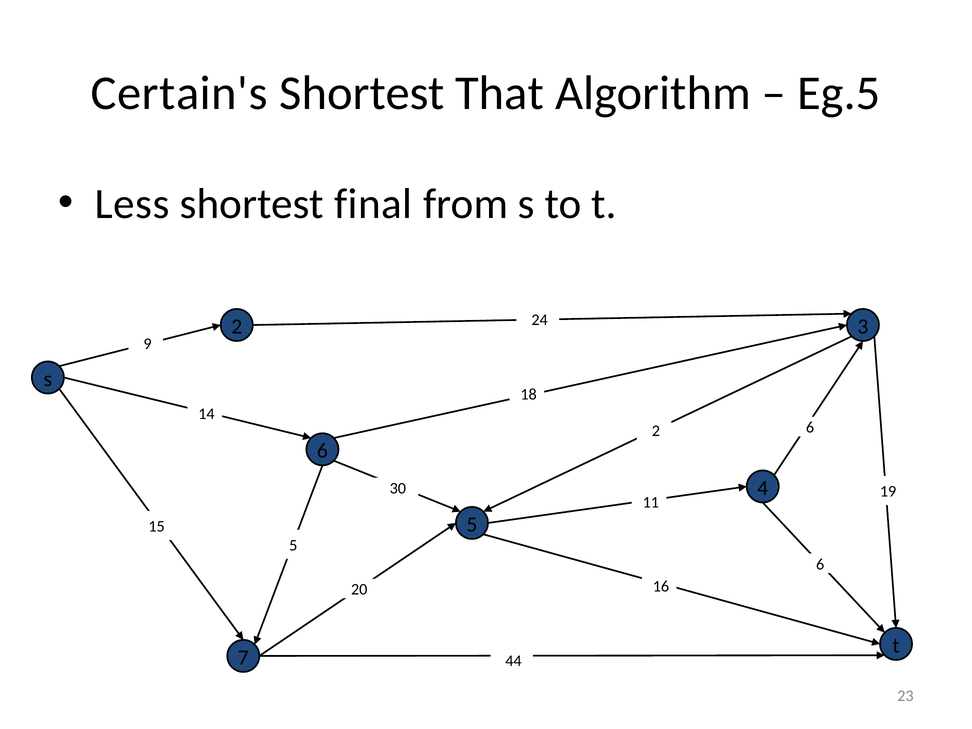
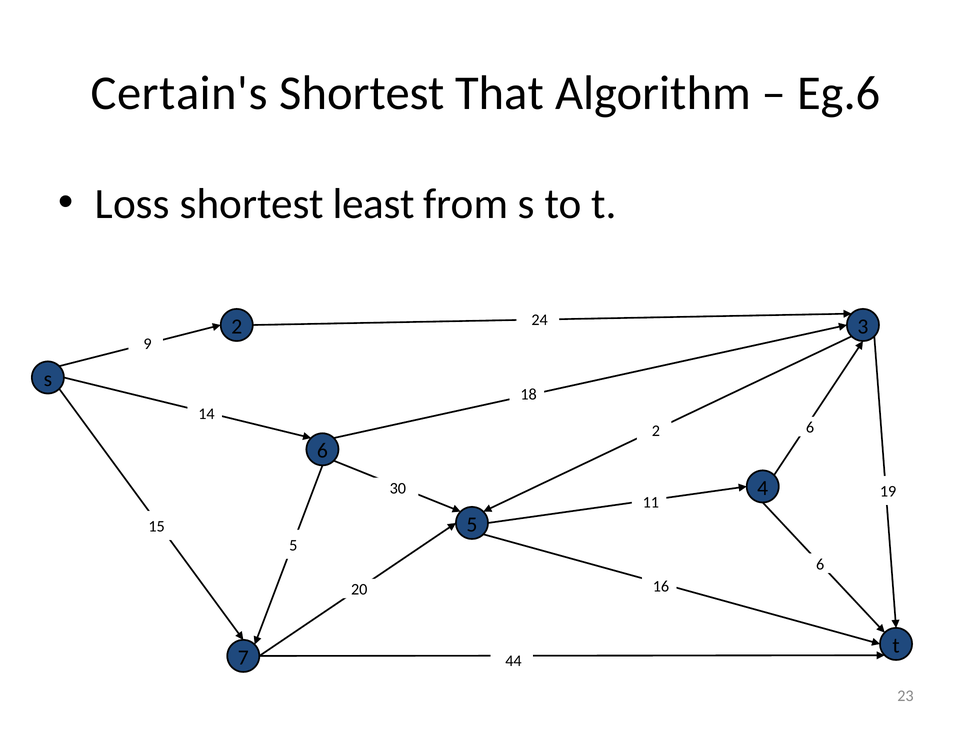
Eg.5: Eg.5 -> Eg.6
Less: Less -> Loss
final: final -> least
